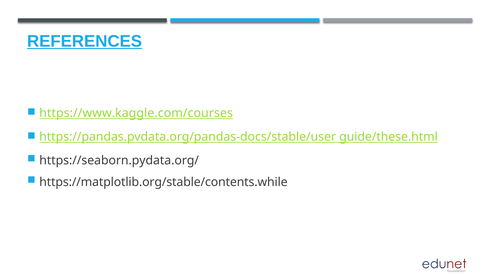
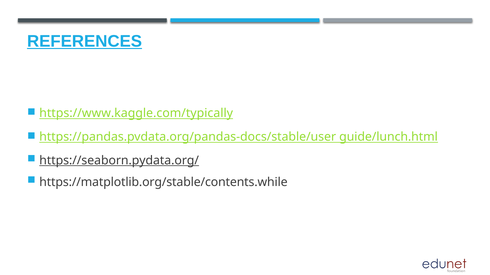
https://www.kaggle.com/courses: https://www.kaggle.com/courses -> https://www.kaggle.com/typically
guide/these.html: guide/these.html -> guide/lunch.html
https://seaborn.pydata.org/ underline: none -> present
